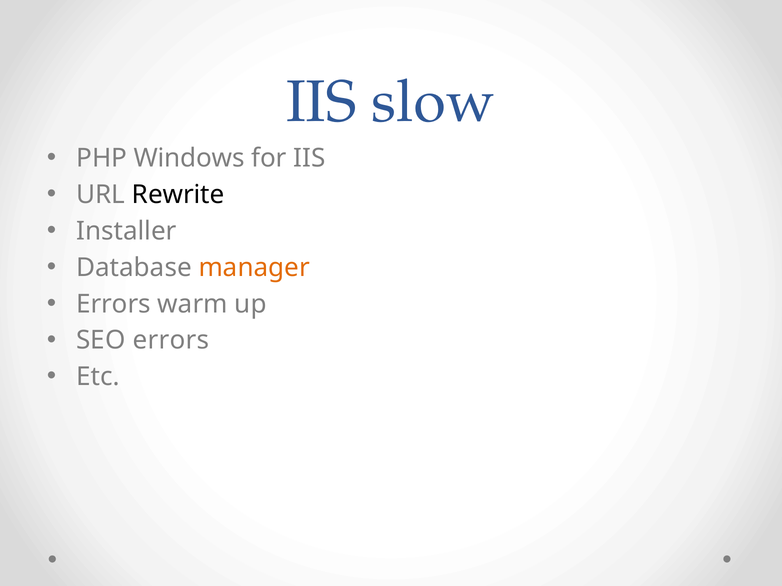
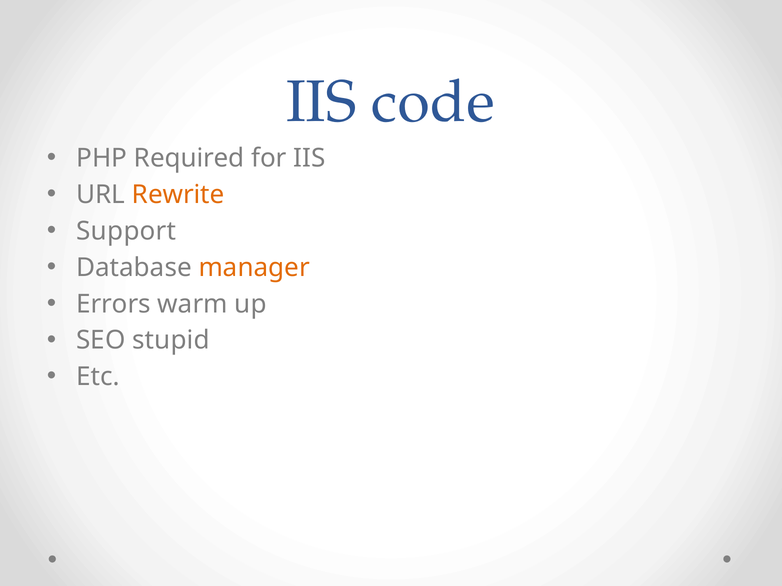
slow: slow -> code
Windows: Windows -> Required
Rewrite colour: black -> orange
Installer: Installer -> Support
SEO errors: errors -> stupid
